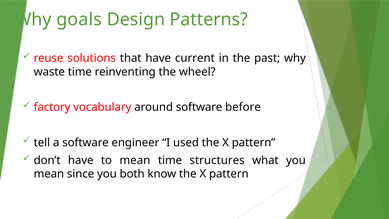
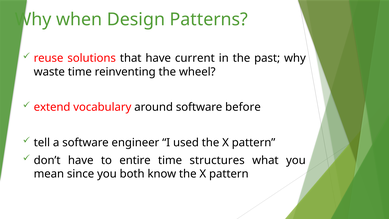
goals: goals -> when
factory: factory -> extend
to mean: mean -> entire
